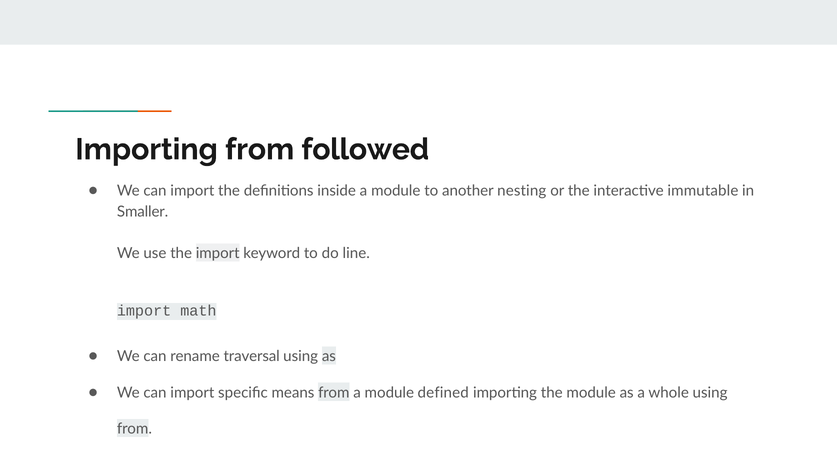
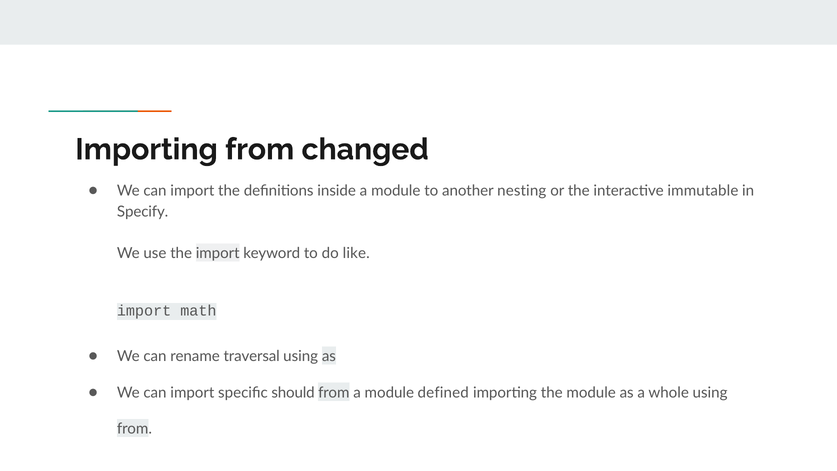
followed: followed -> changed
Smaller: Smaller -> Specify
line: line -> like
means: means -> should
